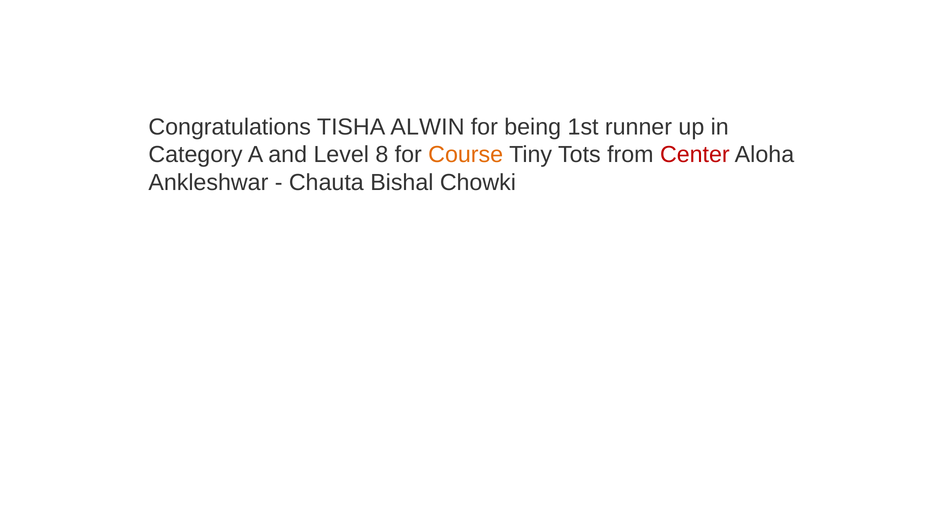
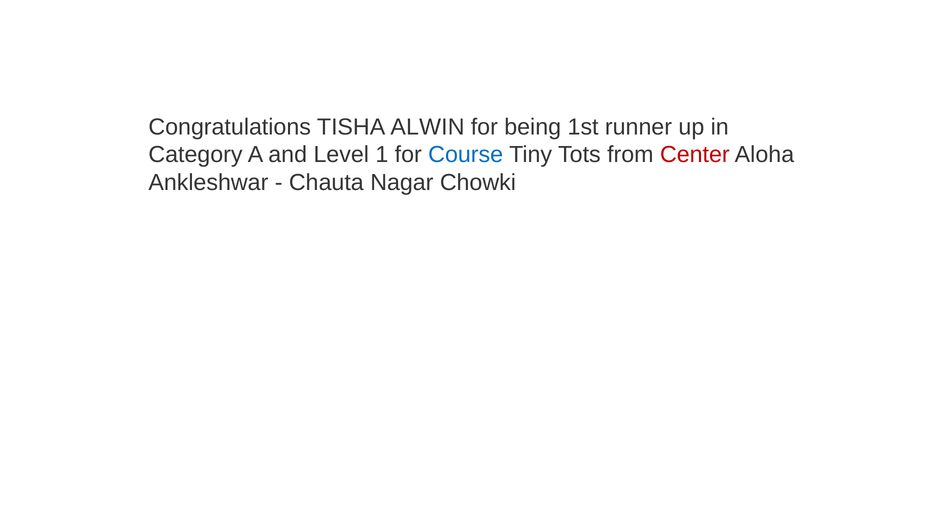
8: 8 -> 1
Course colour: orange -> blue
Bishal: Bishal -> Nagar
